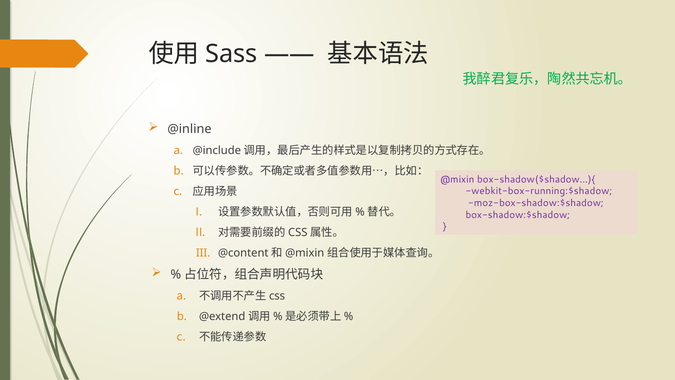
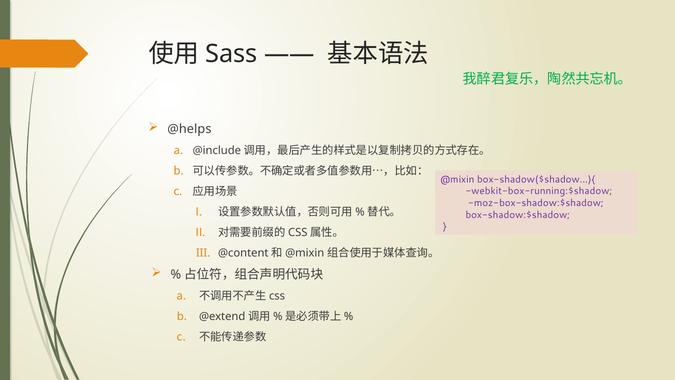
@inline: @inline -> @helps
